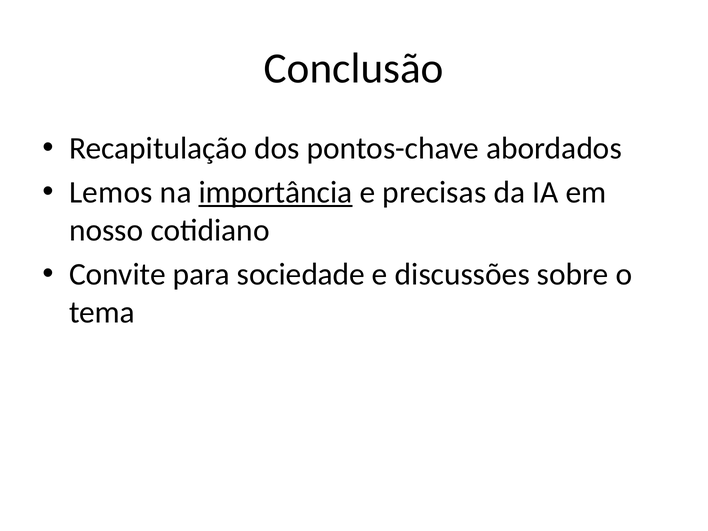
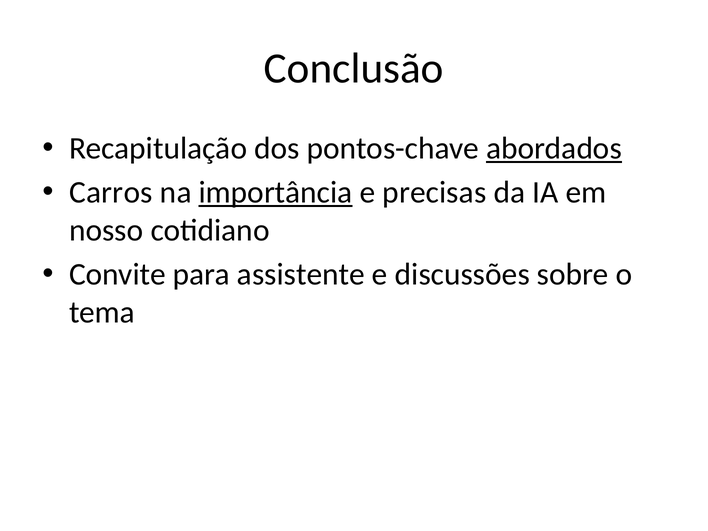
abordados underline: none -> present
Lemos: Lemos -> Carros
sociedade: sociedade -> assistente
